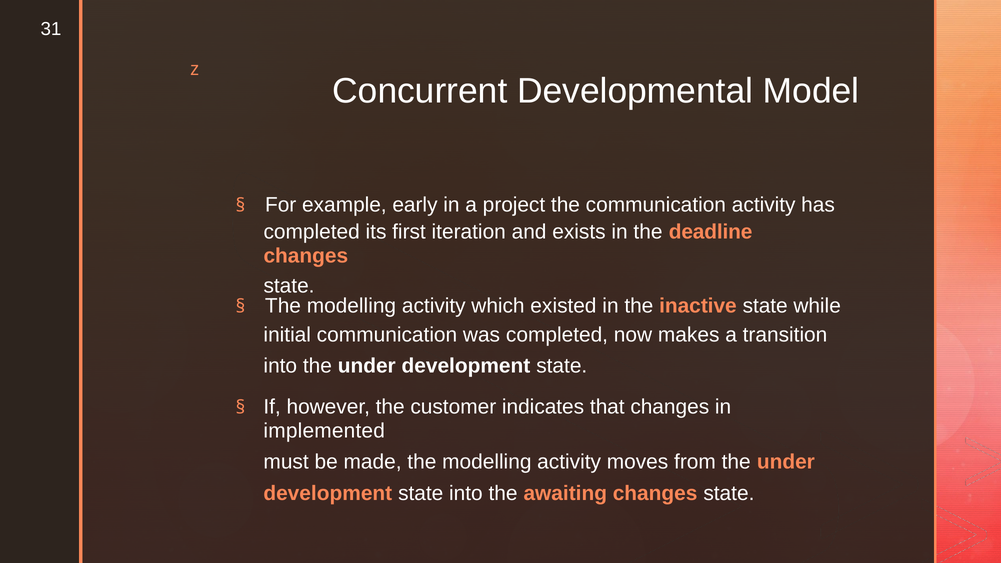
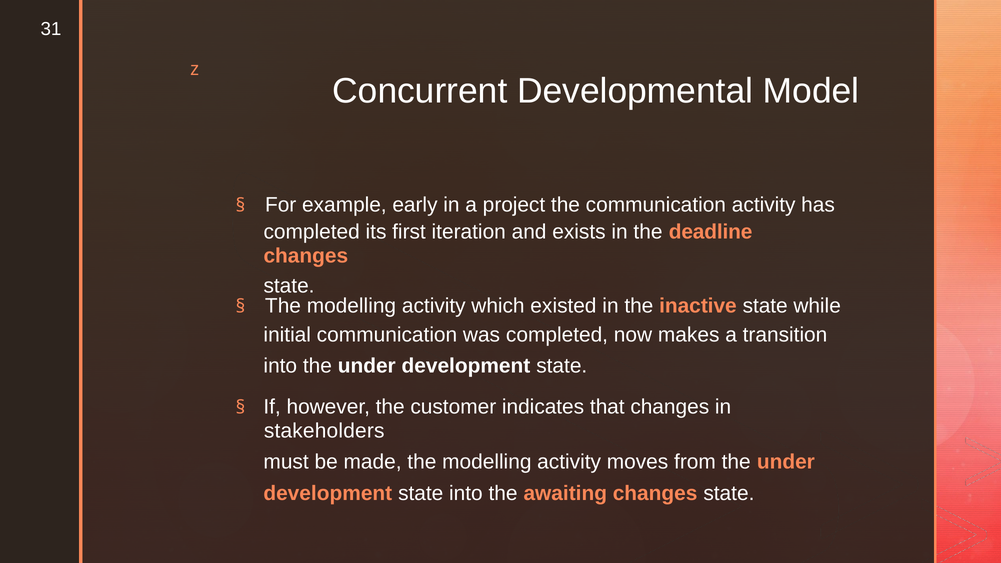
implemented: implemented -> stakeholders
